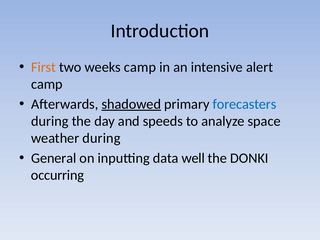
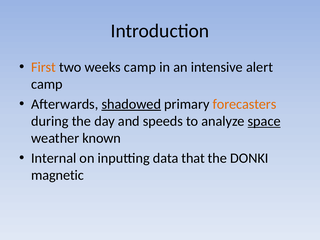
forecasters colour: blue -> orange
space underline: none -> present
weather during: during -> known
General: General -> Internal
well: well -> that
occurring: occurring -> magnetic
